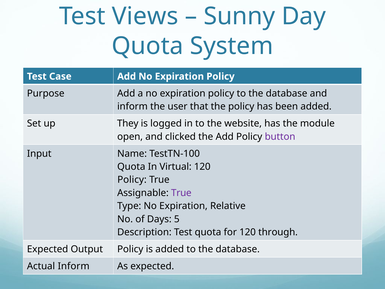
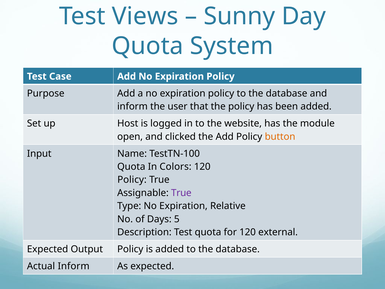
They: They -> Host
button colour: purple -> orange
Virtual: Virtual -> Colors
through: through -> external
